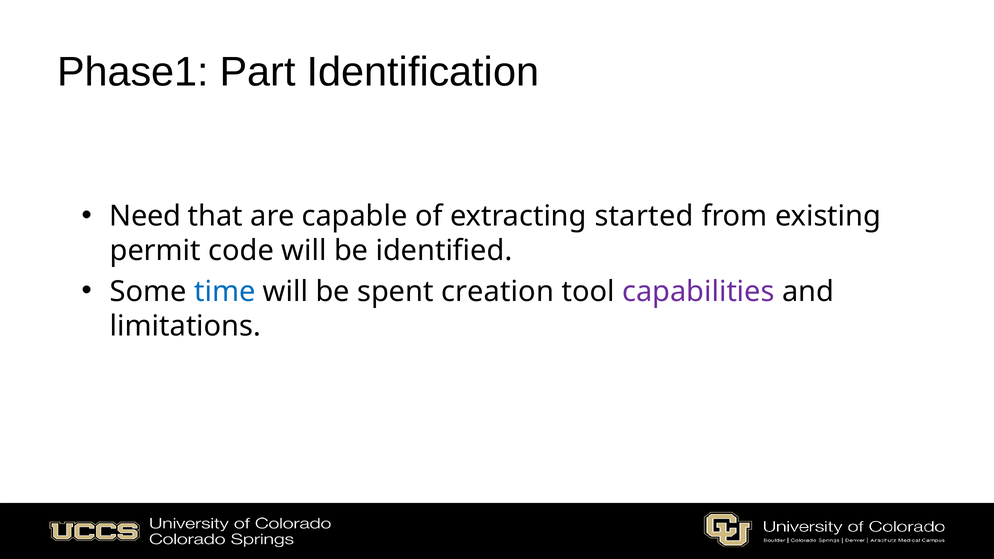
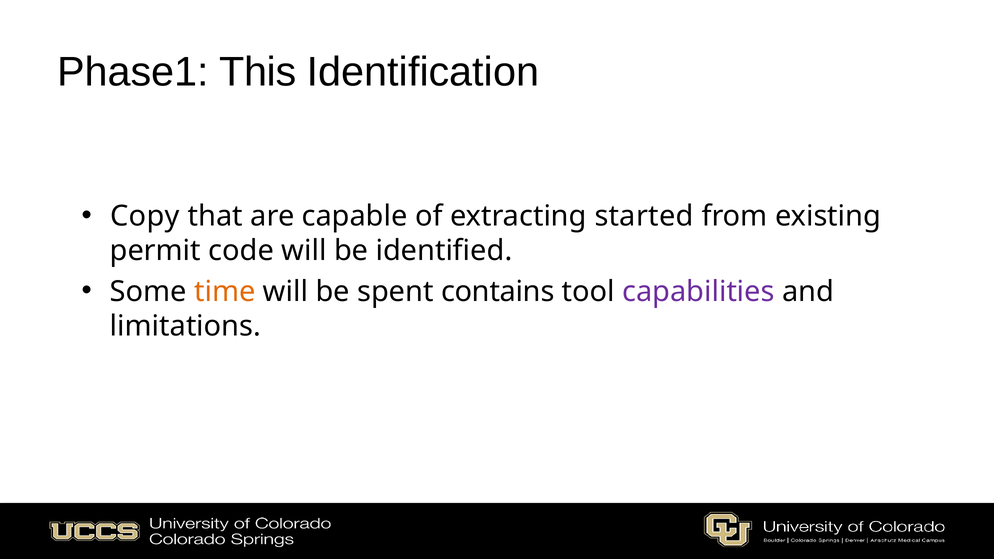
Part: Part -> This
Need: Need -> Copy
time colour: blue -> orange
creation: creation -> contains
